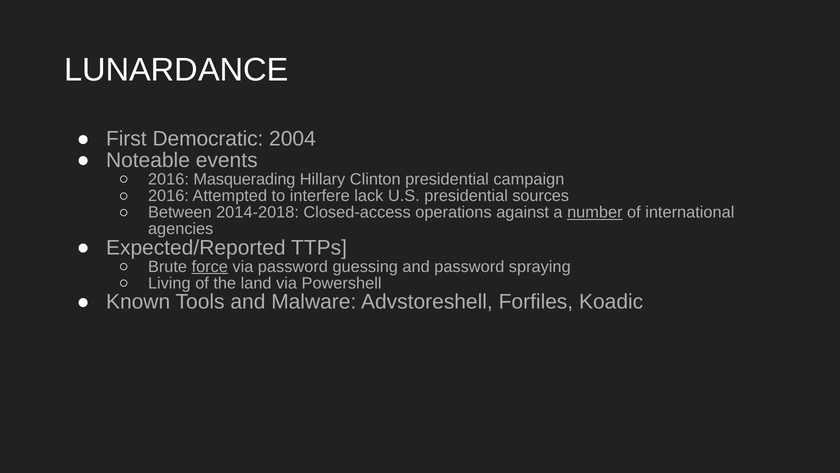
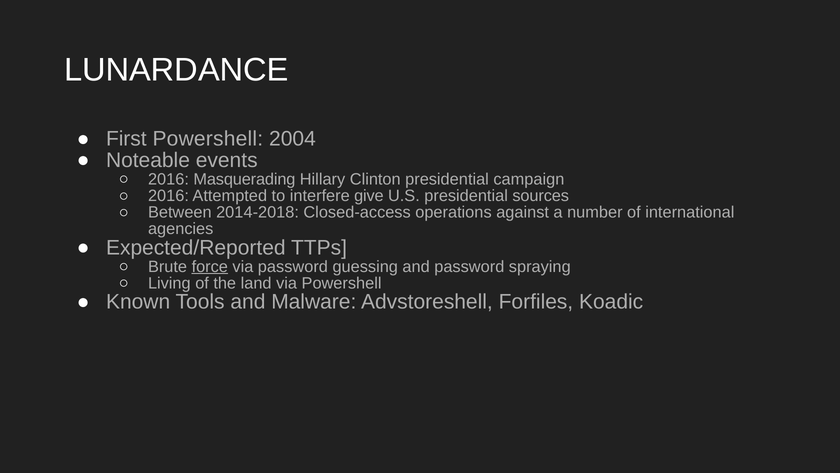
First Democratic: Democratic -> Powershell
lack: lack -> give
number underline: present -> none
